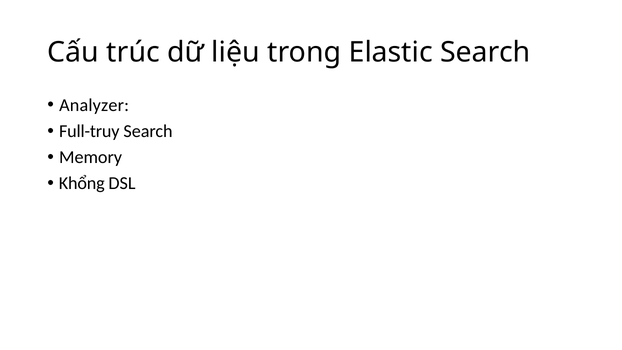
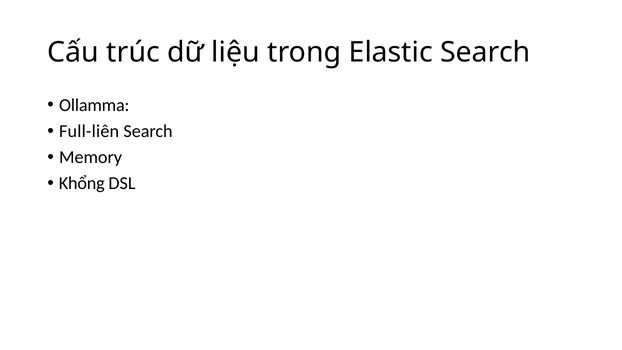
Analyzer: Analyzer -> Ollamma
Full-truy: Full-truy -> Full-liên
